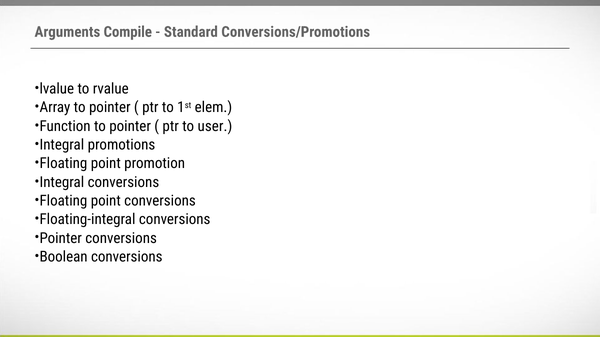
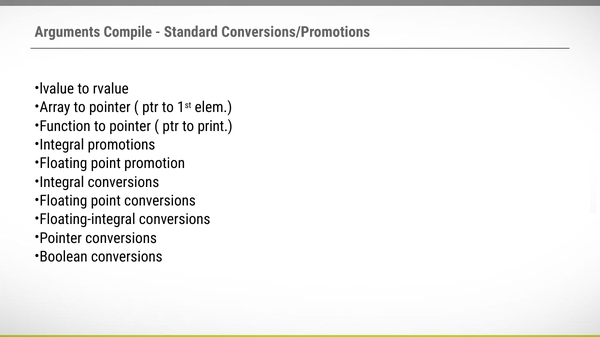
user: user -> print
